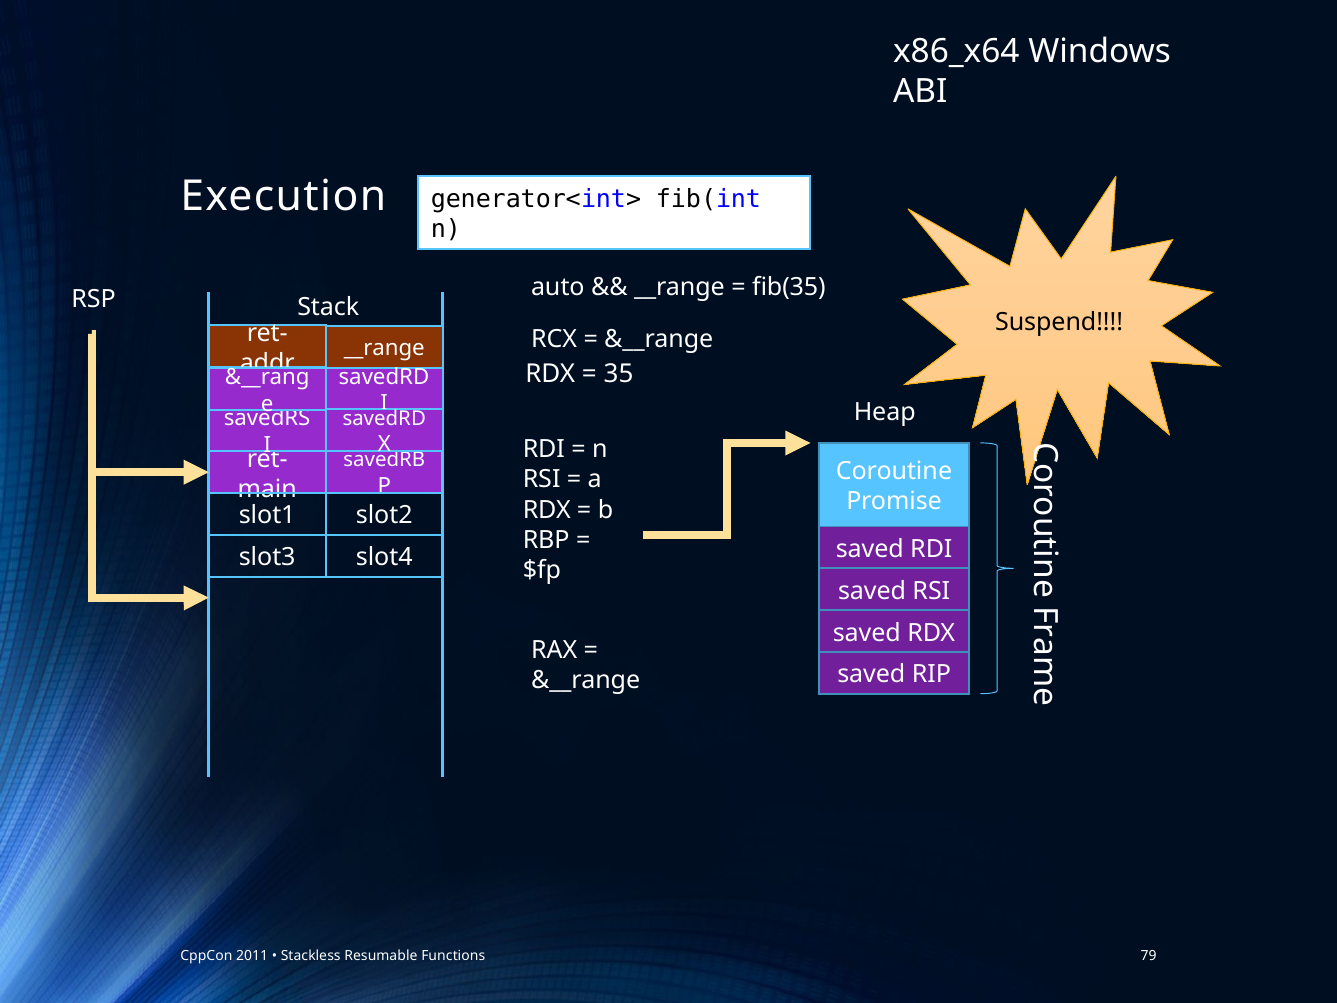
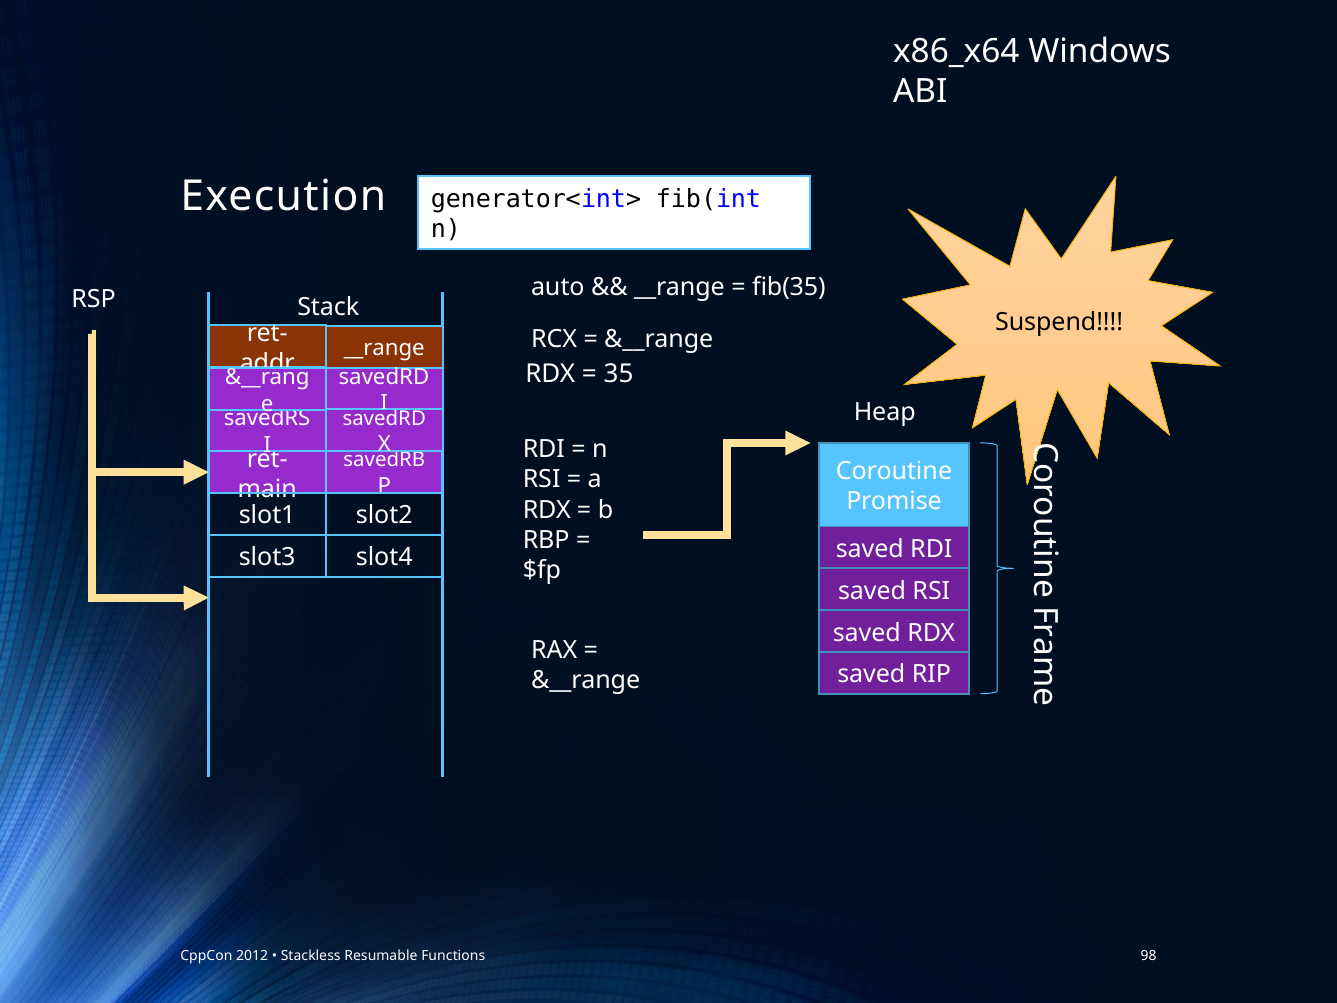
2011: 2011 -> 2012
79: 79 -> 98
